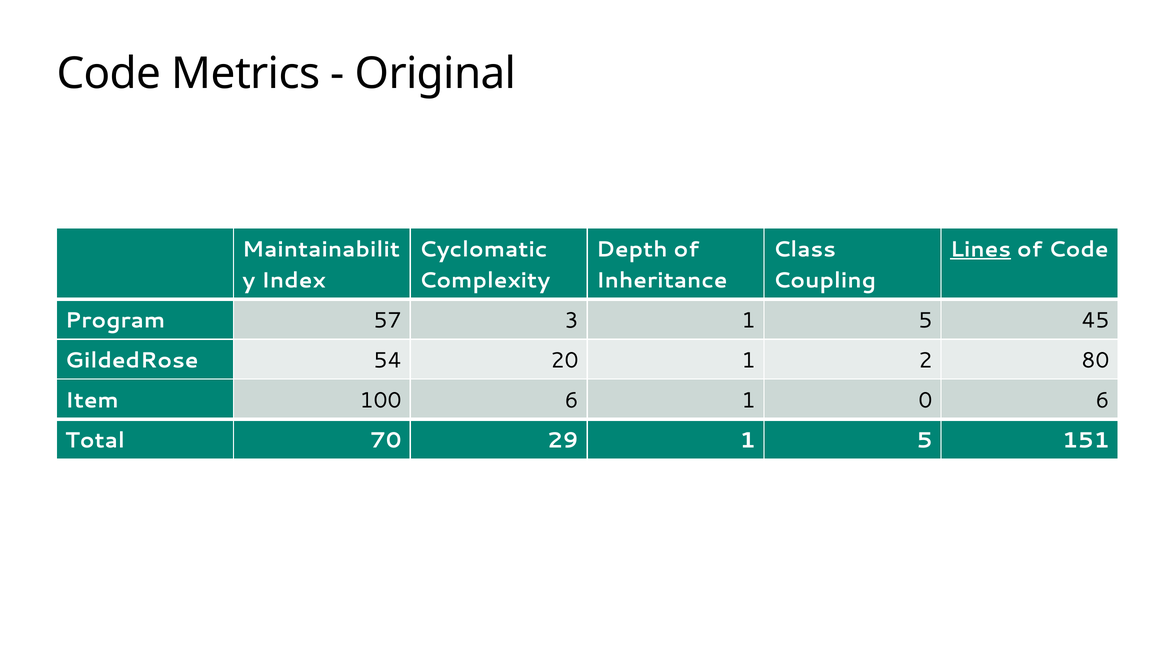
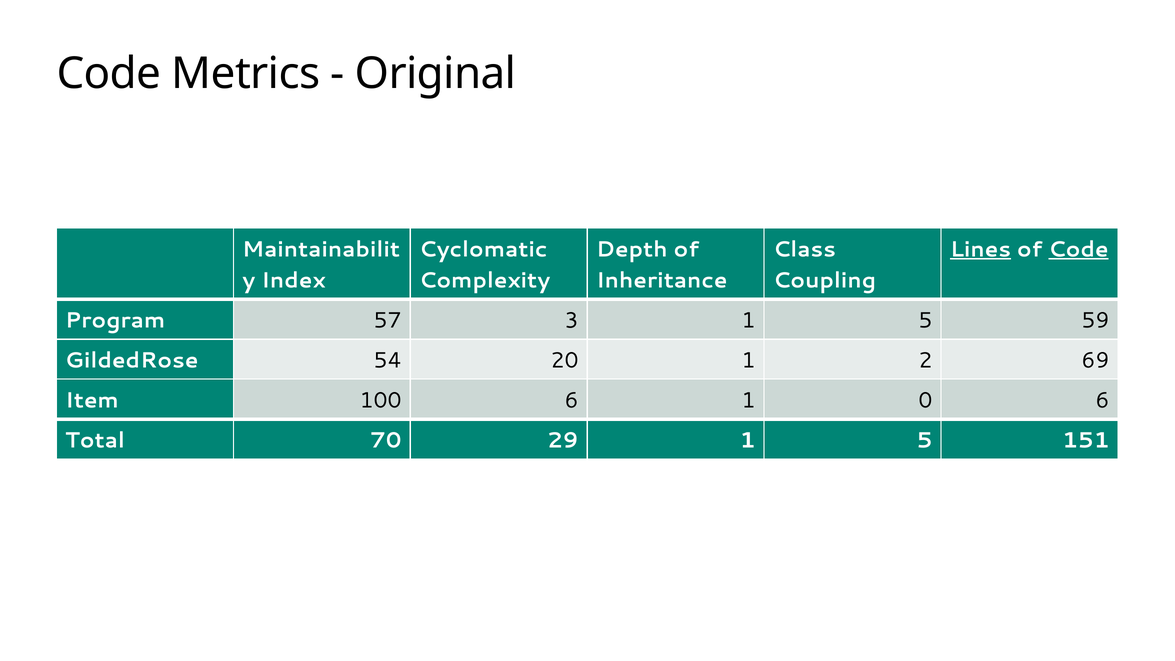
Code at (1078, 249) underline: none -> present
45: 45 -> 59
80: 80 -> 69
